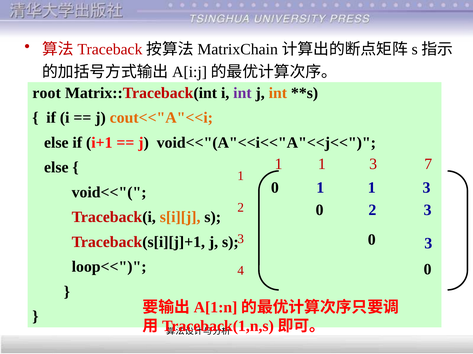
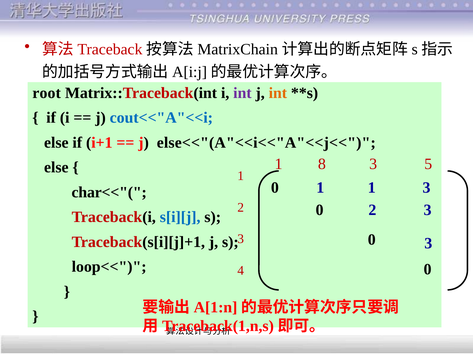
cout<<"A"<<i colour: orange -> blue
void<<"(A"<<i<<"A"<<j<<: void<<"(A"<<i<<"A"<<j<< -> else<<"(A"<<i<<"A"<<j<<
1 1: 1 -> 8
7: 7 -> 5
void<<"(: void<<"( -> char<<"(
s[i][j colour: orange -> blue
